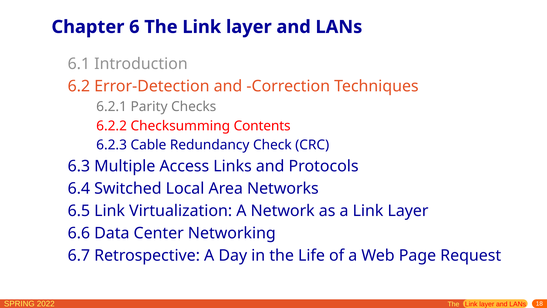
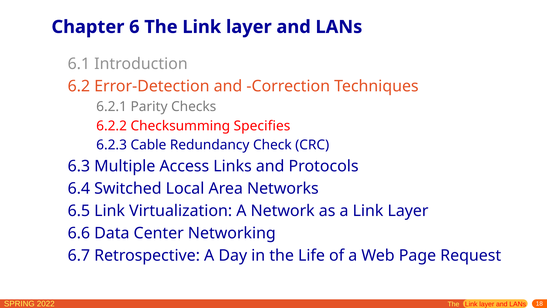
Contents: Contents -> Specifies
